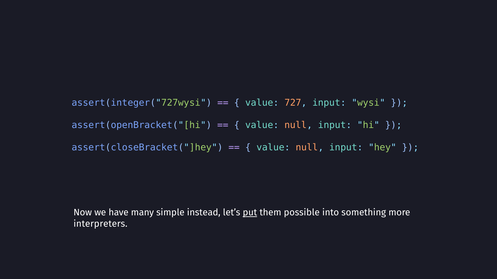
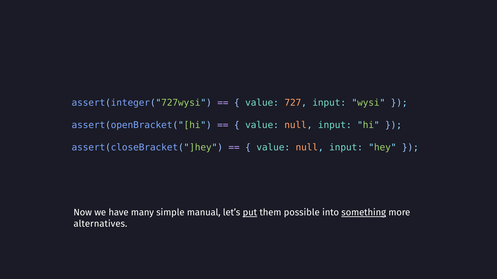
instead: instead -> manual
something underline: none -> present
interpreters: interpreters -> alternatives
